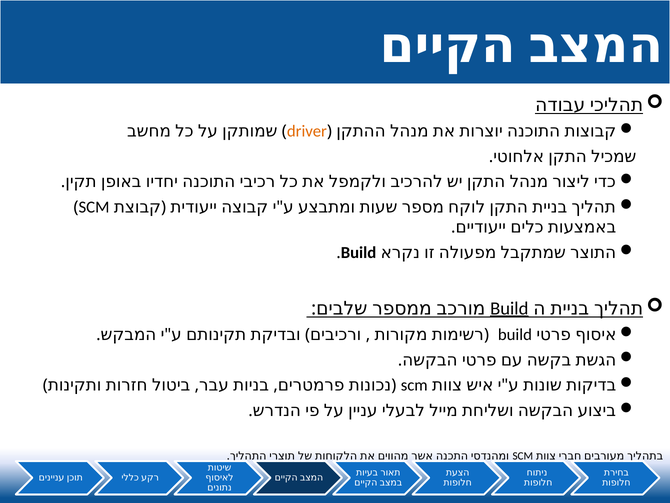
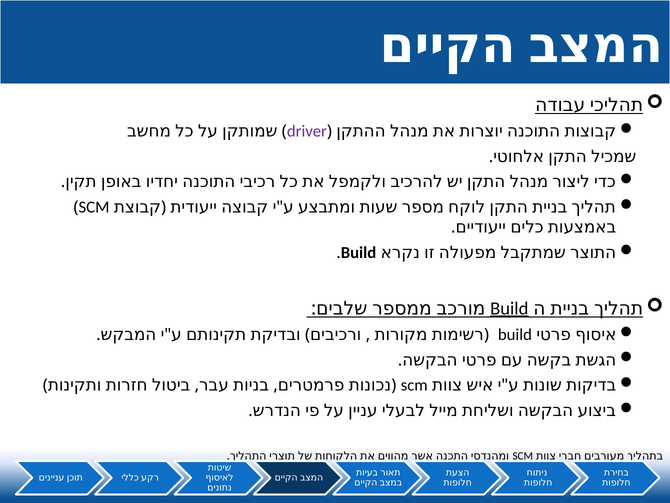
driver colour: orange -> purple
